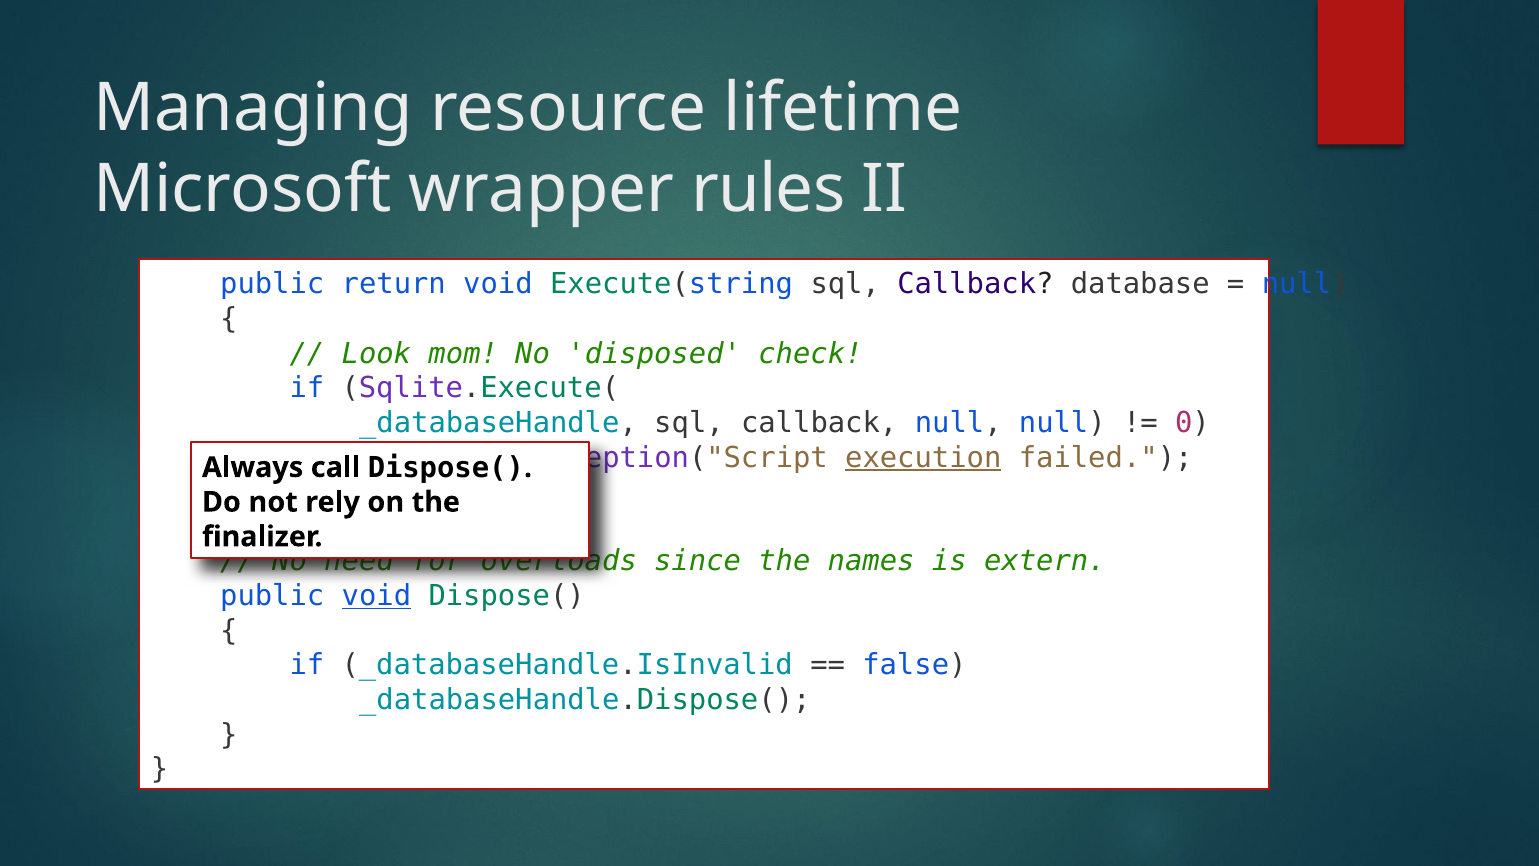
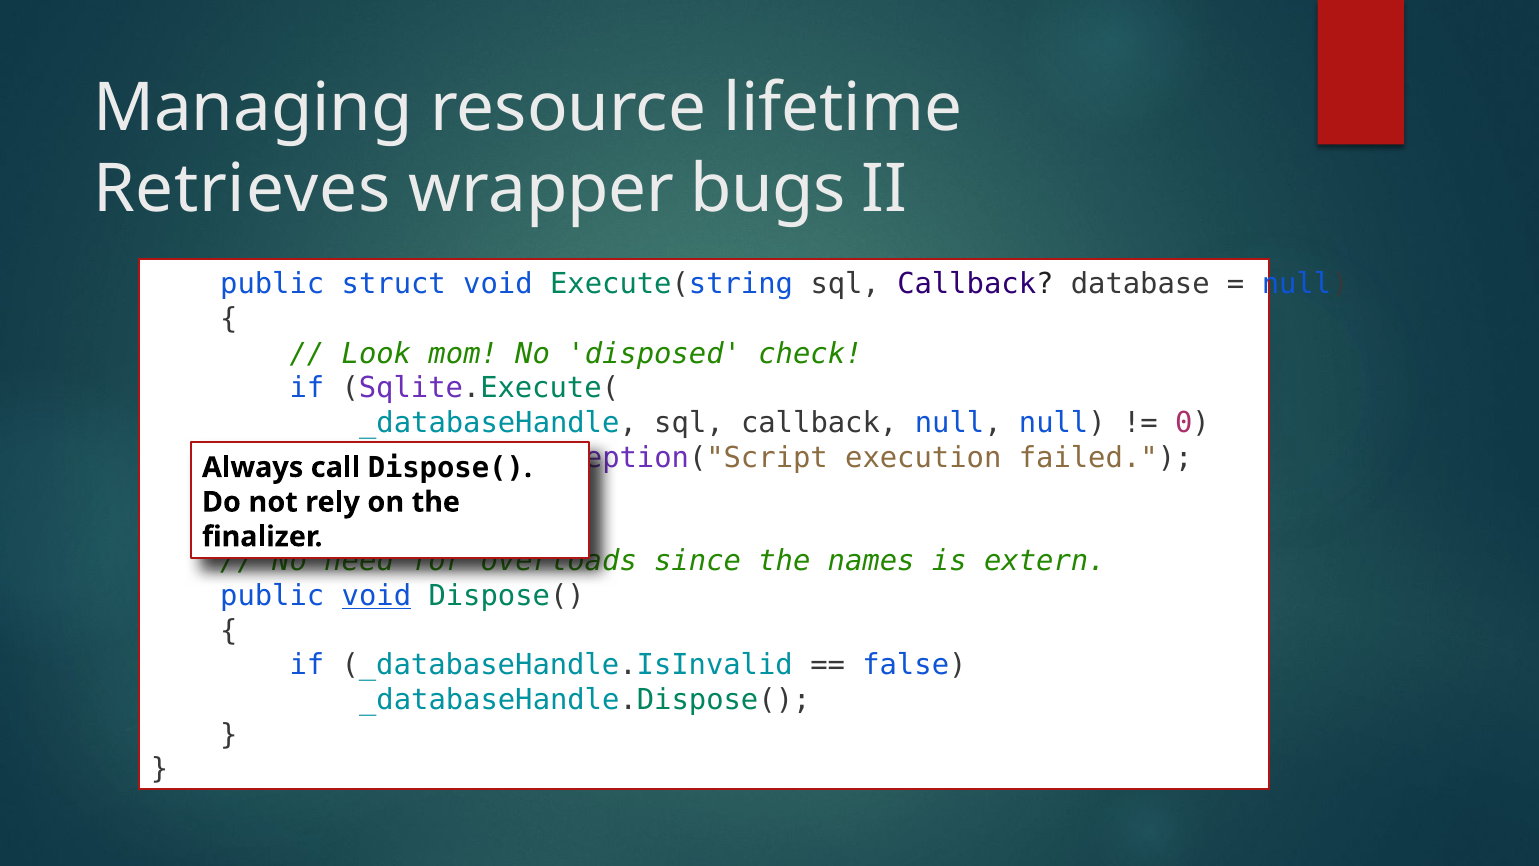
Microsoft: Microsoft -> Retrieves
rules: rules -> bugs
return: return -> struct
execution underline: present -> none
